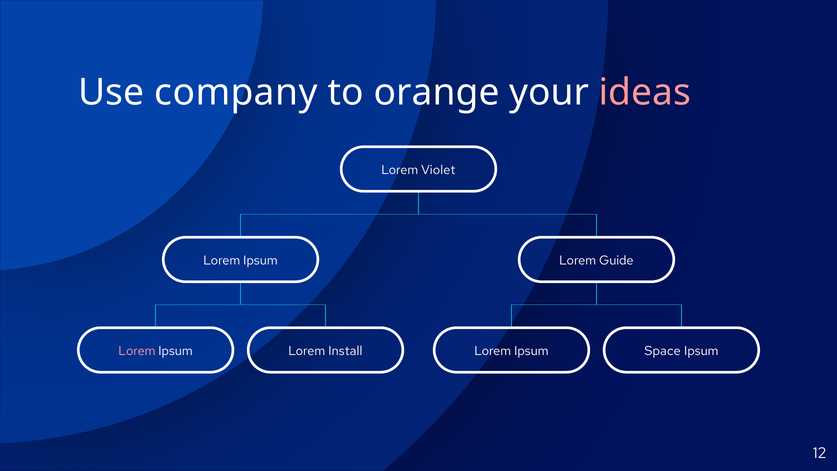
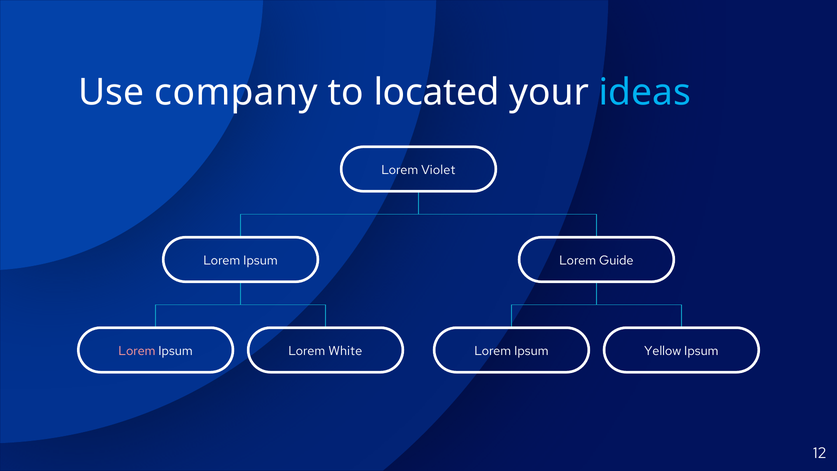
orange: orange -> located
ideas colour: pink -> light blue
Install: Install -> White
Space: Space -> Yellow
